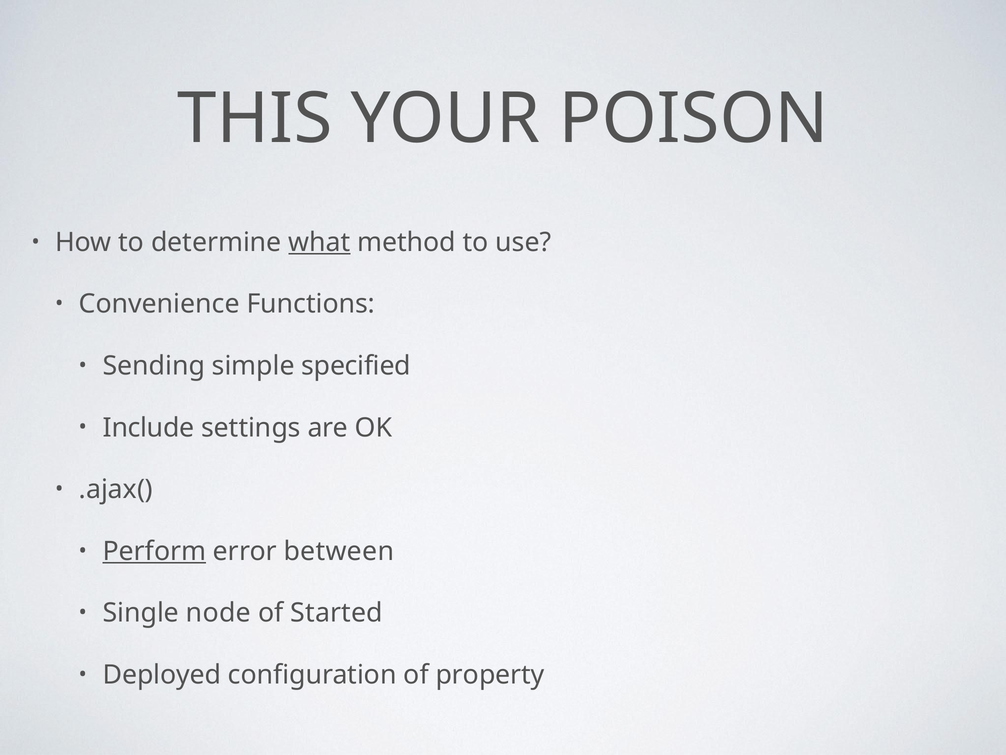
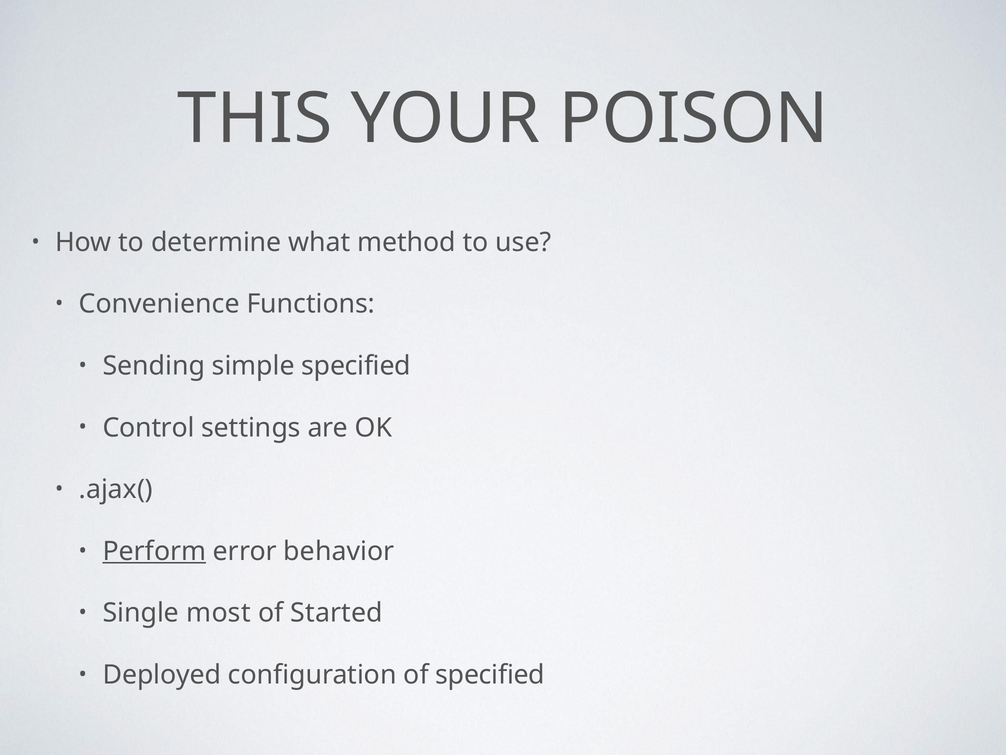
what underline: present -> none
Include: Include -> Control
between: between -> behavior
node: node -> most
of property: property -> specified
